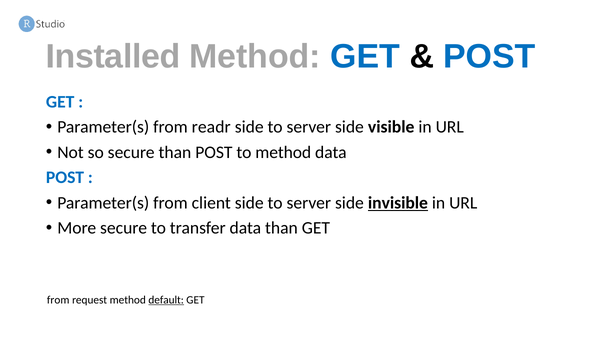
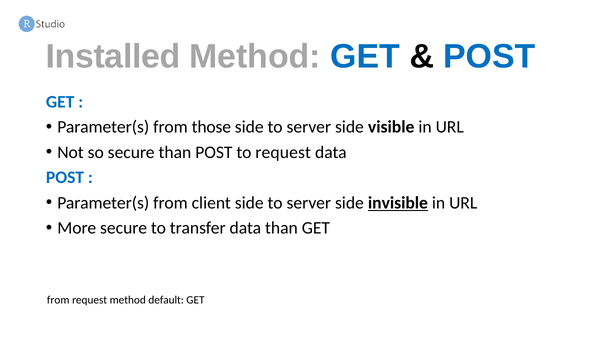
readr: readr -> those
to method: method -> request
default underline: present -> none
